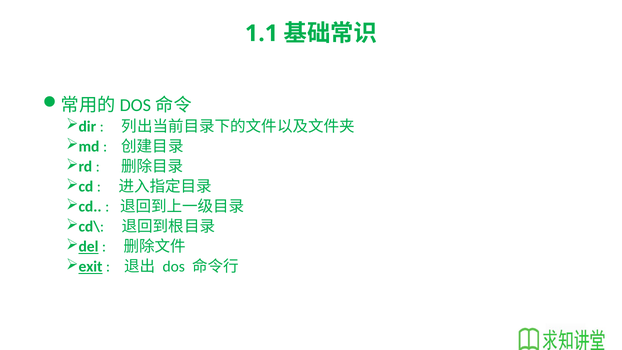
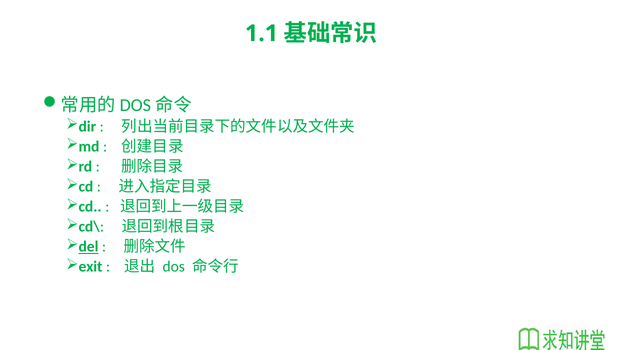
exit underline: present -> none
